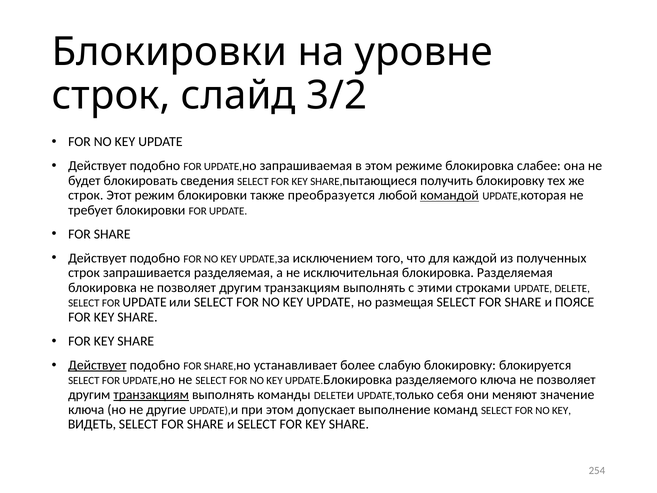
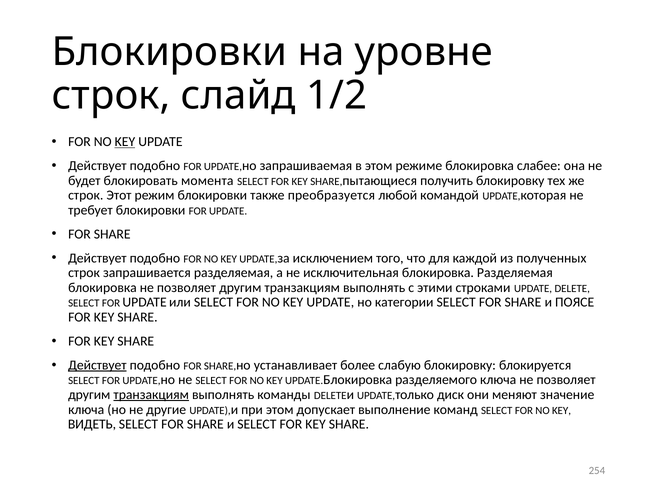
3/2: 3/2 -> 1/2
KEY at (125, 142) underline: none -> present
сведения: сведения -> момента
командой underline: present -> none
размещая: размещая -> категории
себя: себя -> диск
